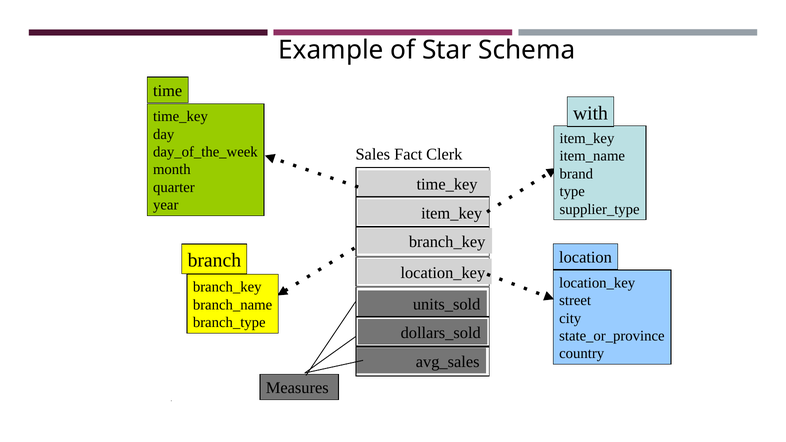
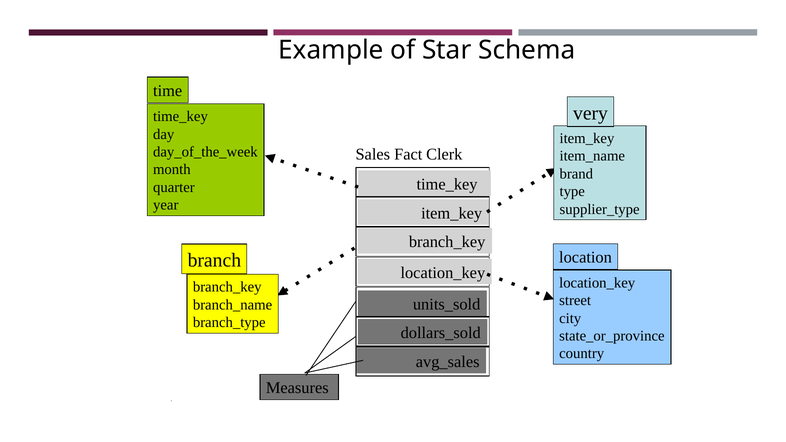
with: with -> very
